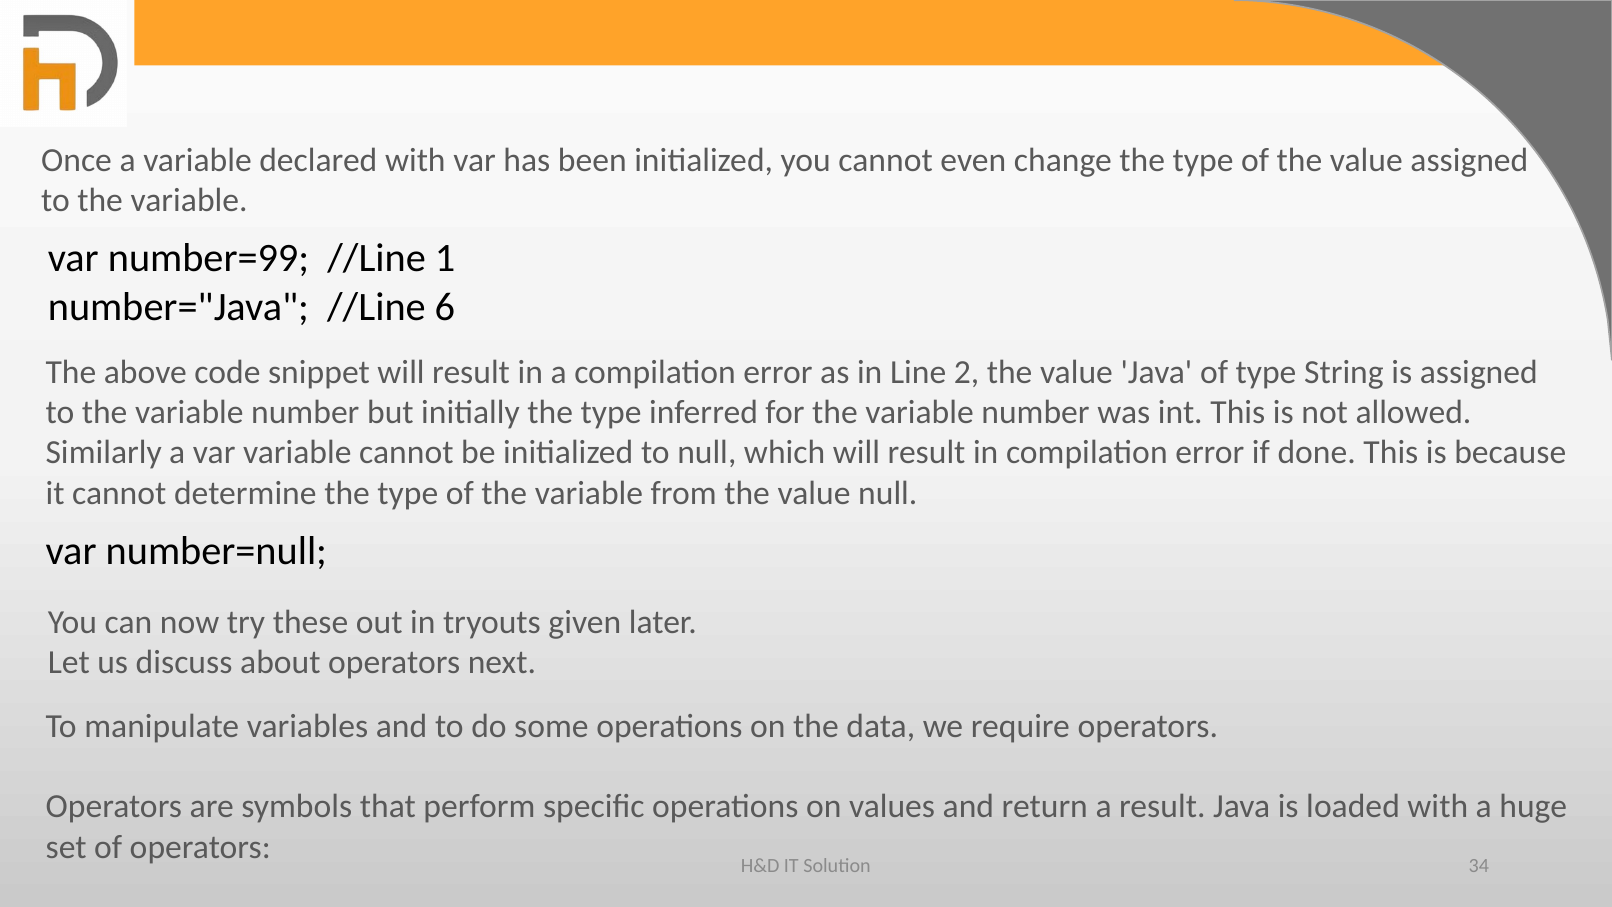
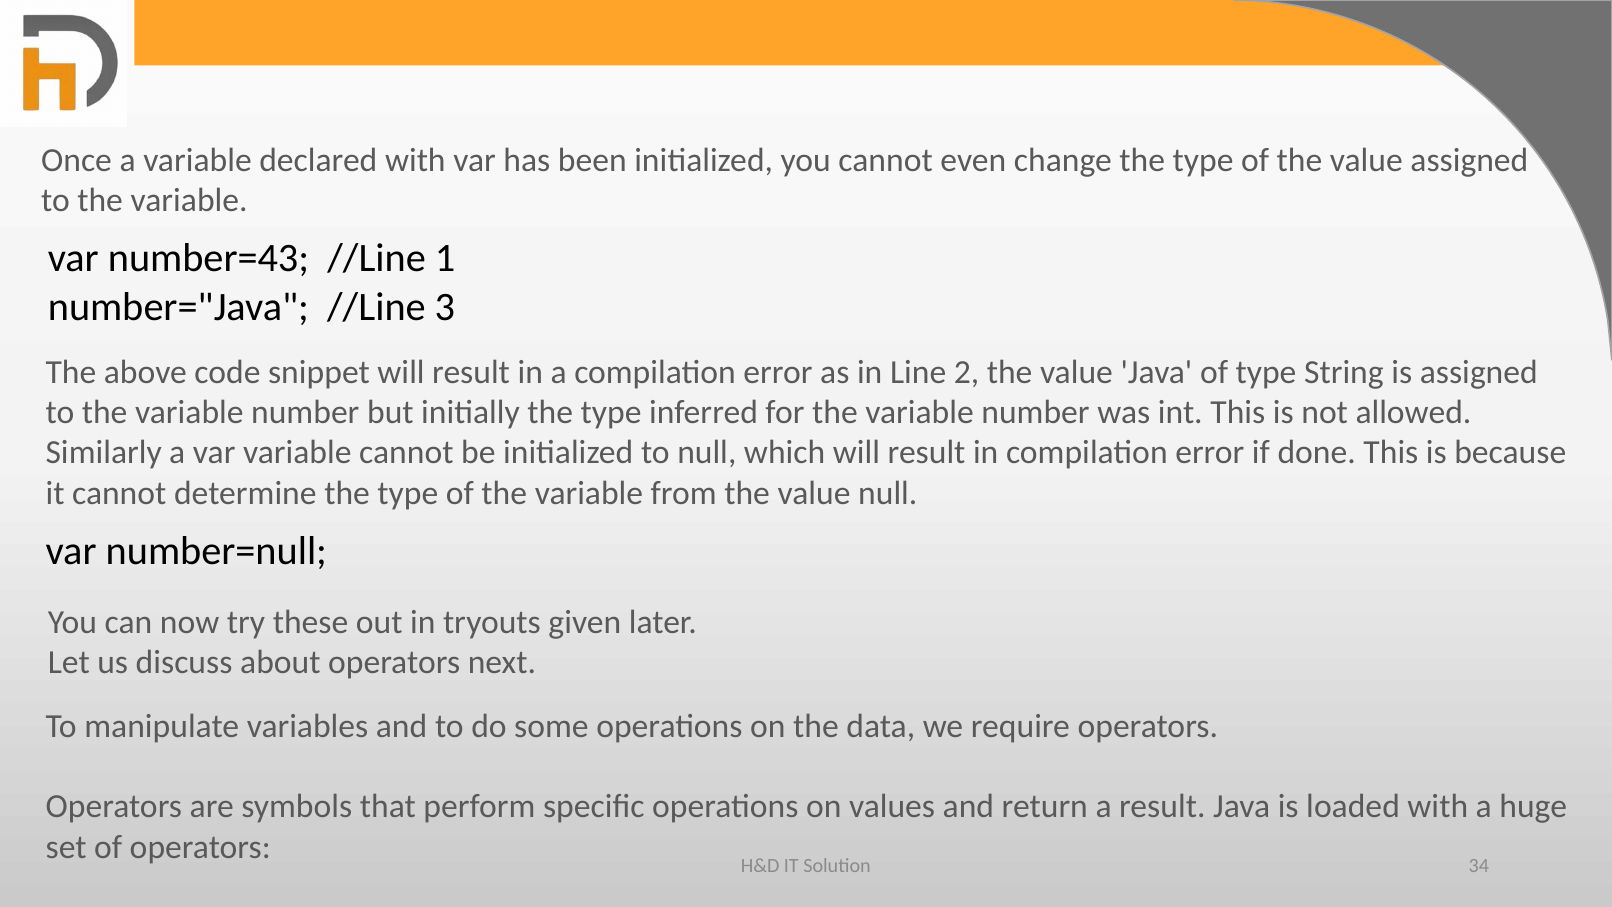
number=99: number=99 -> number=43
6: 6 -> 3
